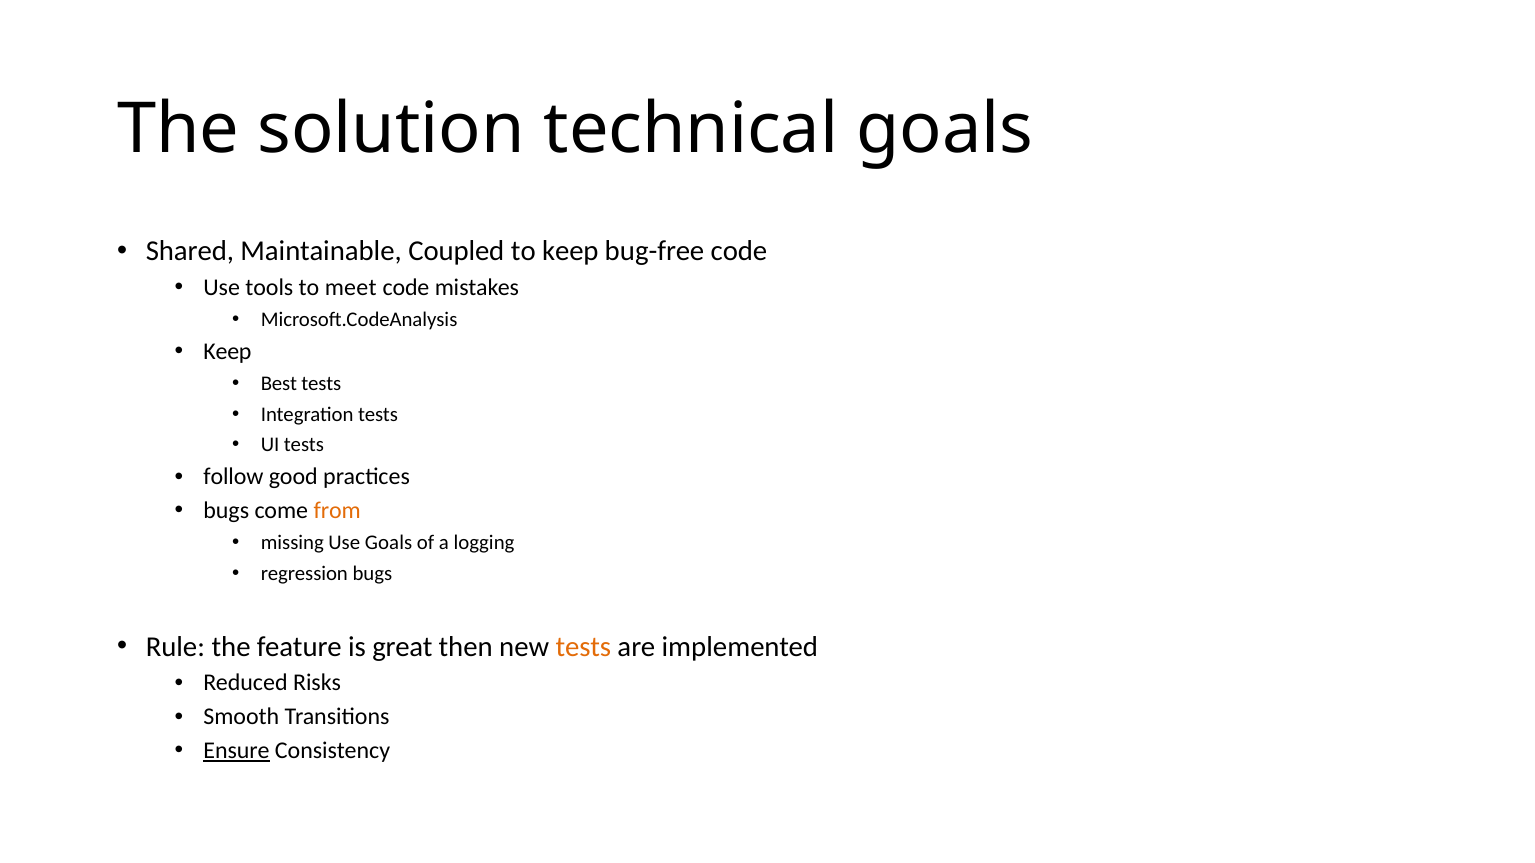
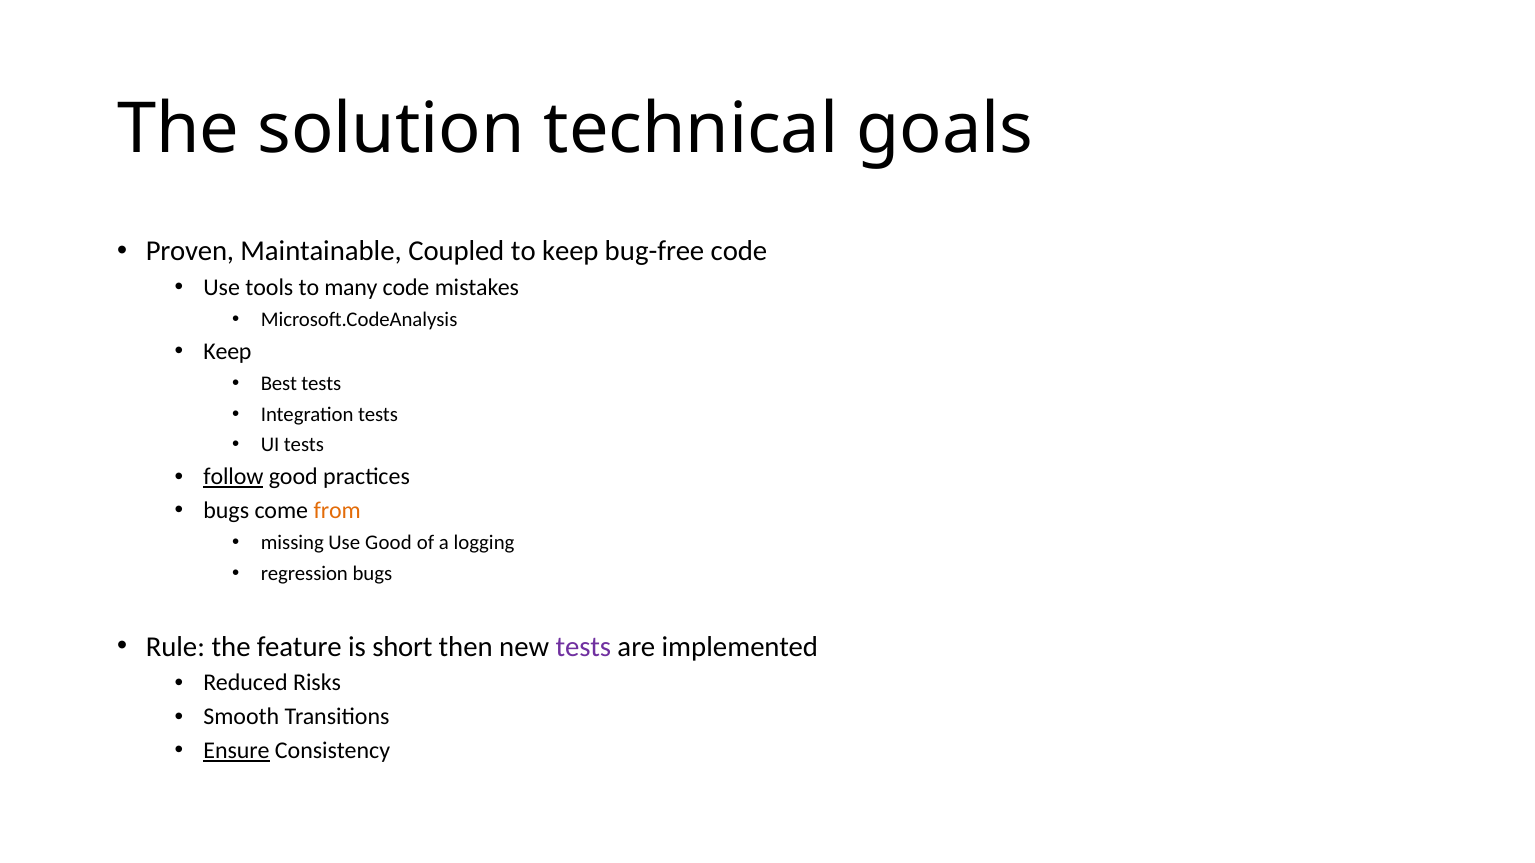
Shared: Shared -> Proven
meet: meet -> many
follow underline: none -> present
Use Goals: Goals -> Good
great: great -> short
tests at (583, 647) colour: orange -> purple
